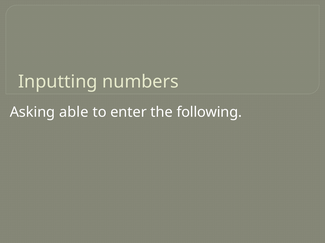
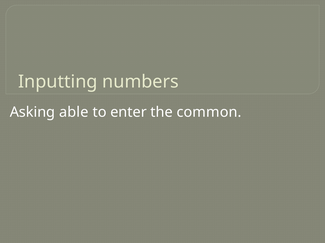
following: following -> common
